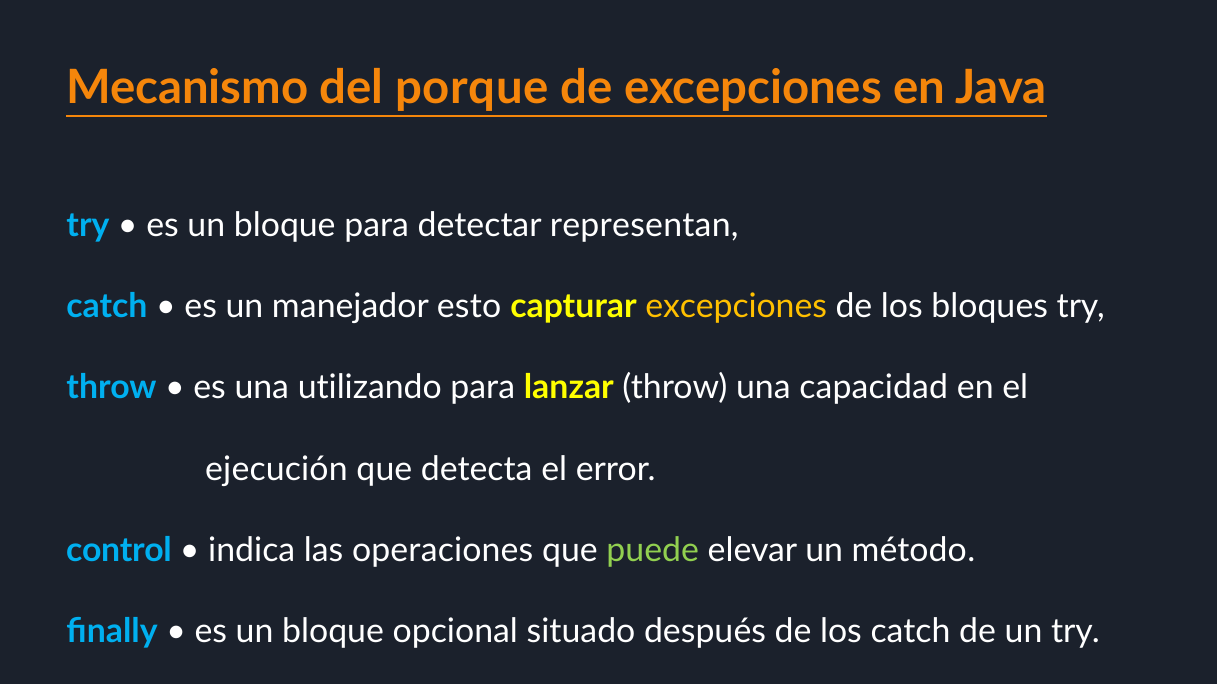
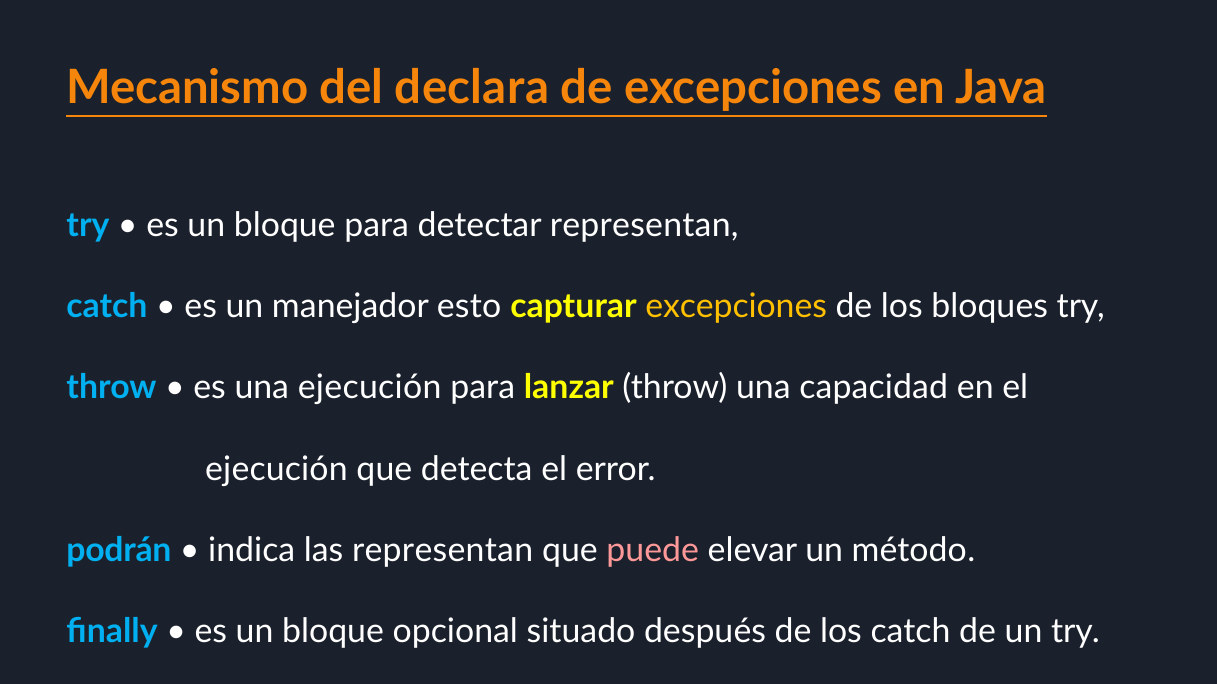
porque: porque -> declara
una utilizando: utilizando -> ejecución
control: control -> podrán
las operaciones: operaciones -> representan
puede colour: light green -> pink
